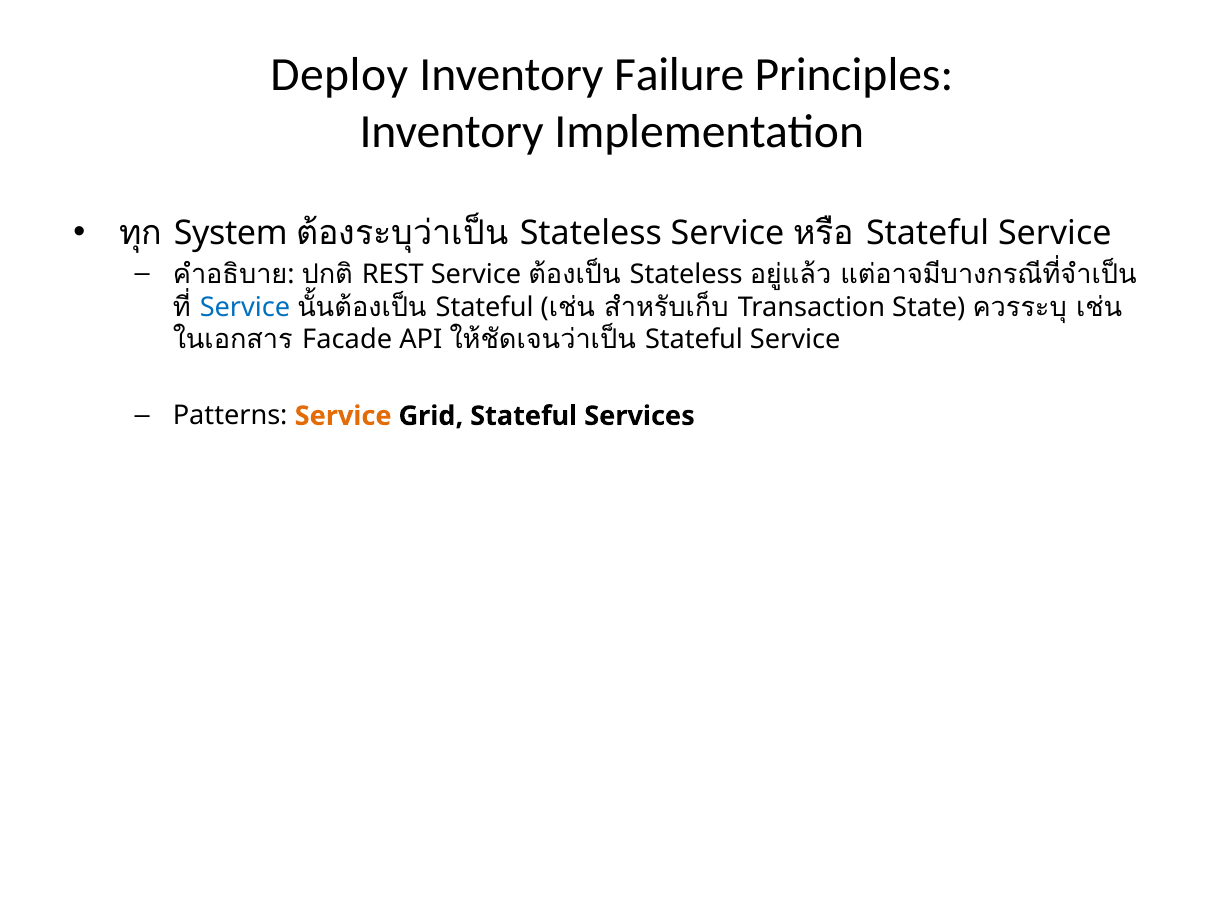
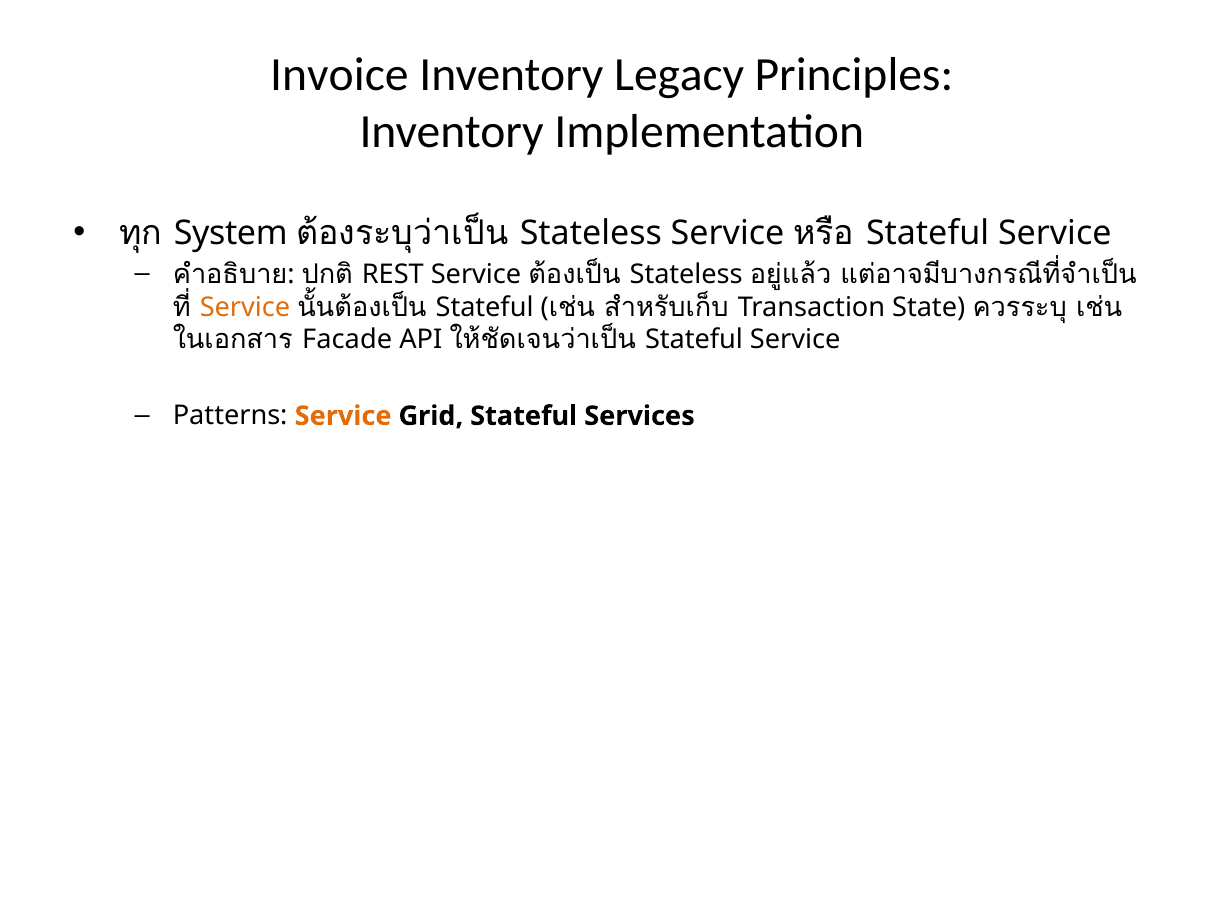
Deploy: Deploy -> Invoice
Failure: Failure -> Legacy
Service at (245, 307) colour: blue -> orange
